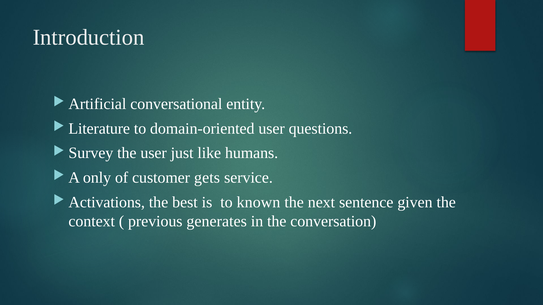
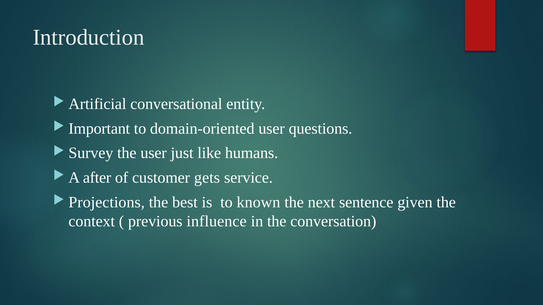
Literature: Literature -> Important
only: only -> after
Activations: Activations -> Projections
generates: generates -> influence
